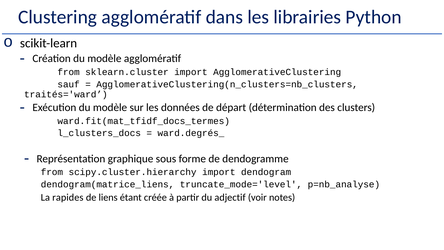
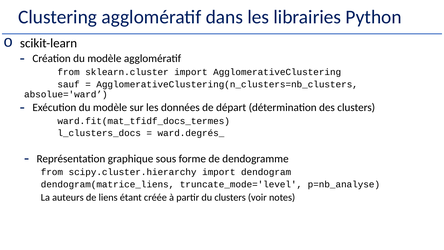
traités='ward: traités='ward -> absolue='ward
rapides: rapides -> auteurs
du adjectif: adjectif -> clusters
